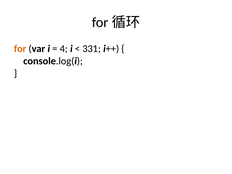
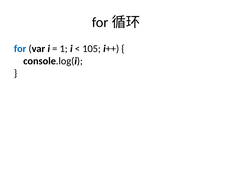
for colour: orange -> blue
4: 4 -> 1
331: 331 -> 105
